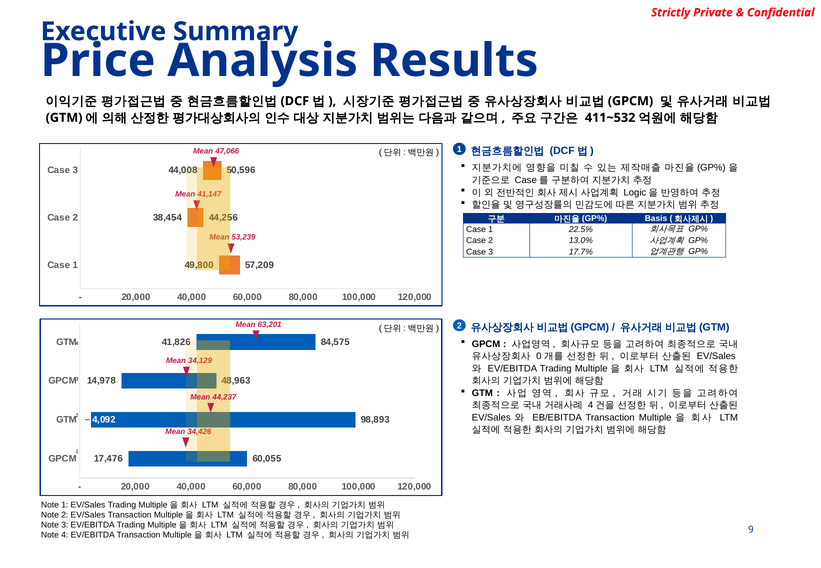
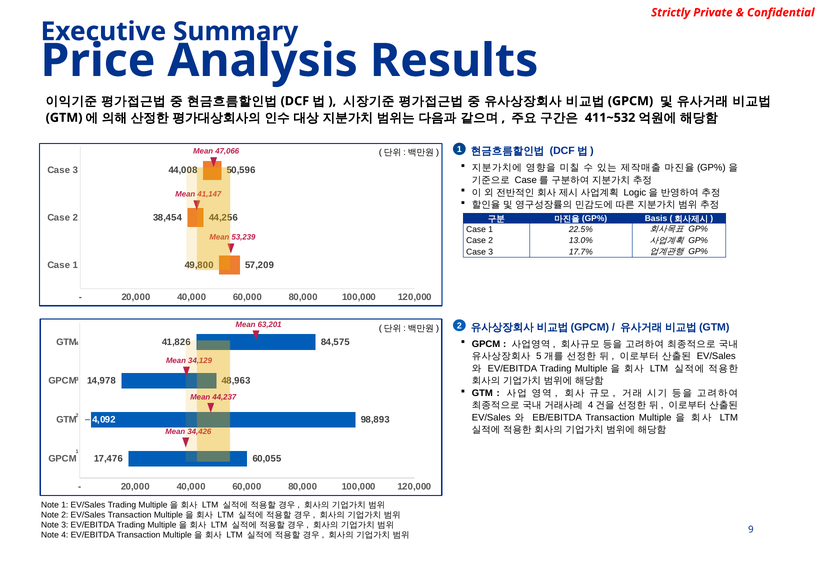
0: 0 -> 5
